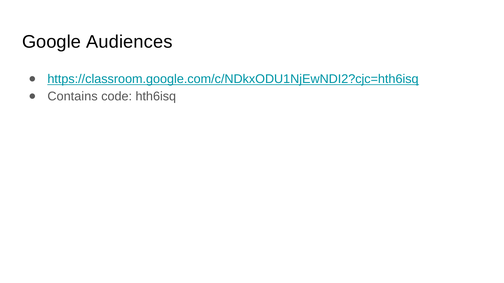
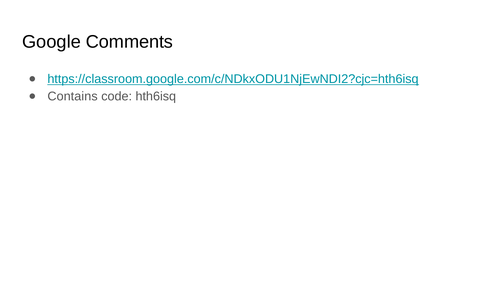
Audiences: Audiences -> Comments
